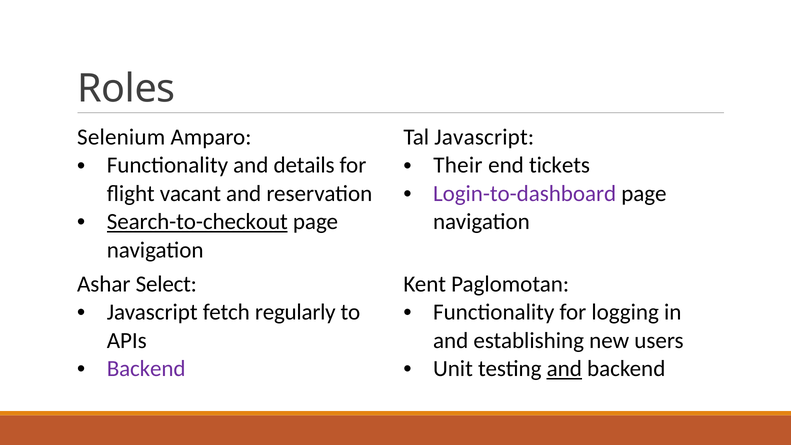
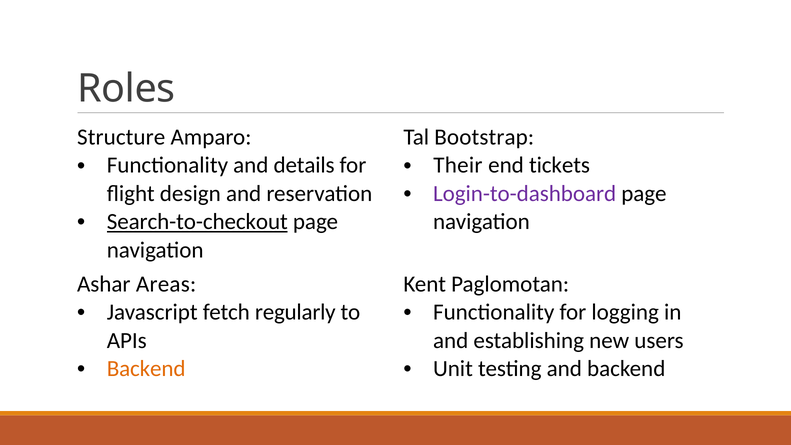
Selenium: Selenium -> Structure
Tal Javascript: Javascript -> Bootstrap
vacant: vacant -> design
Select: Select -> Areas
Backend at (146, 369) colour: purple -> orange
and at (564, 369) underline: present -> none
